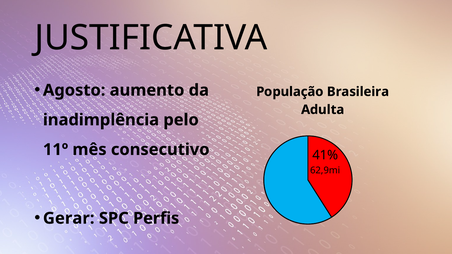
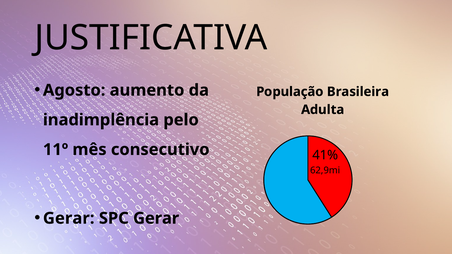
SPC Perfis: Perfis -> Gerar
